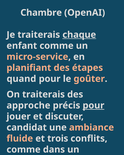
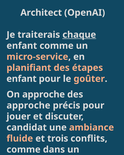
Chambre: Chambre -> Architect
quand at (21, 79): quand -> enfant
On traiterais: traiterais -> approche
pour at (93, 106) underline: present -> none
